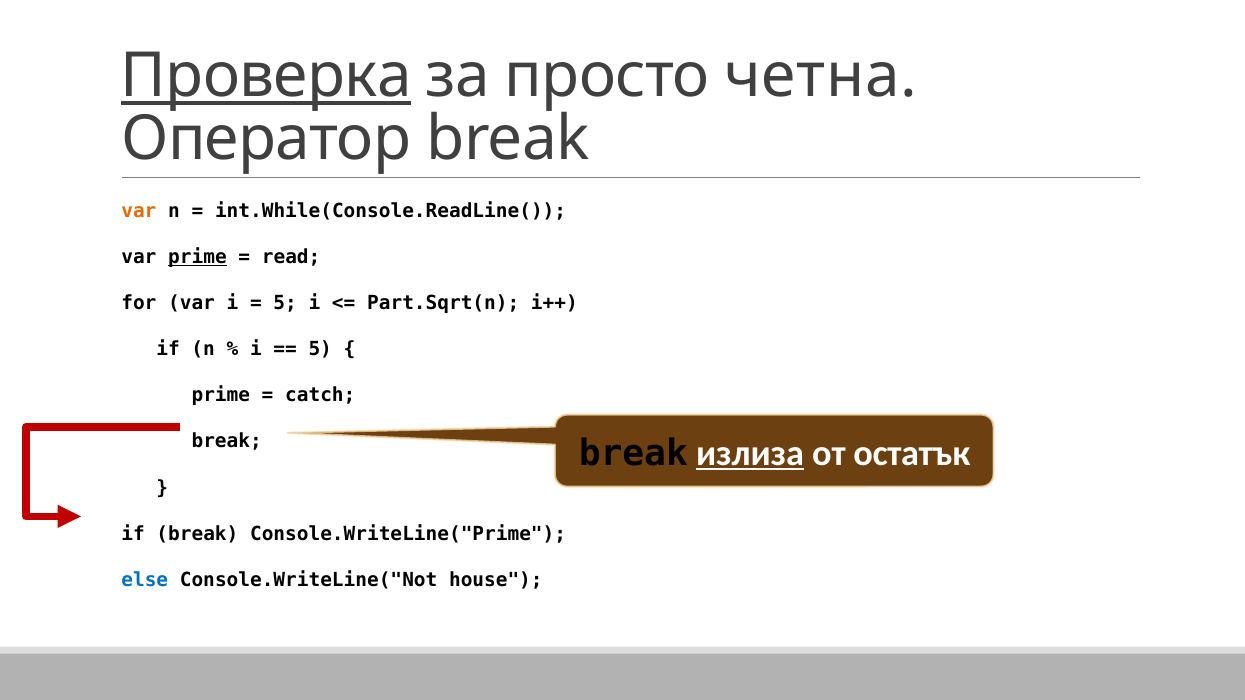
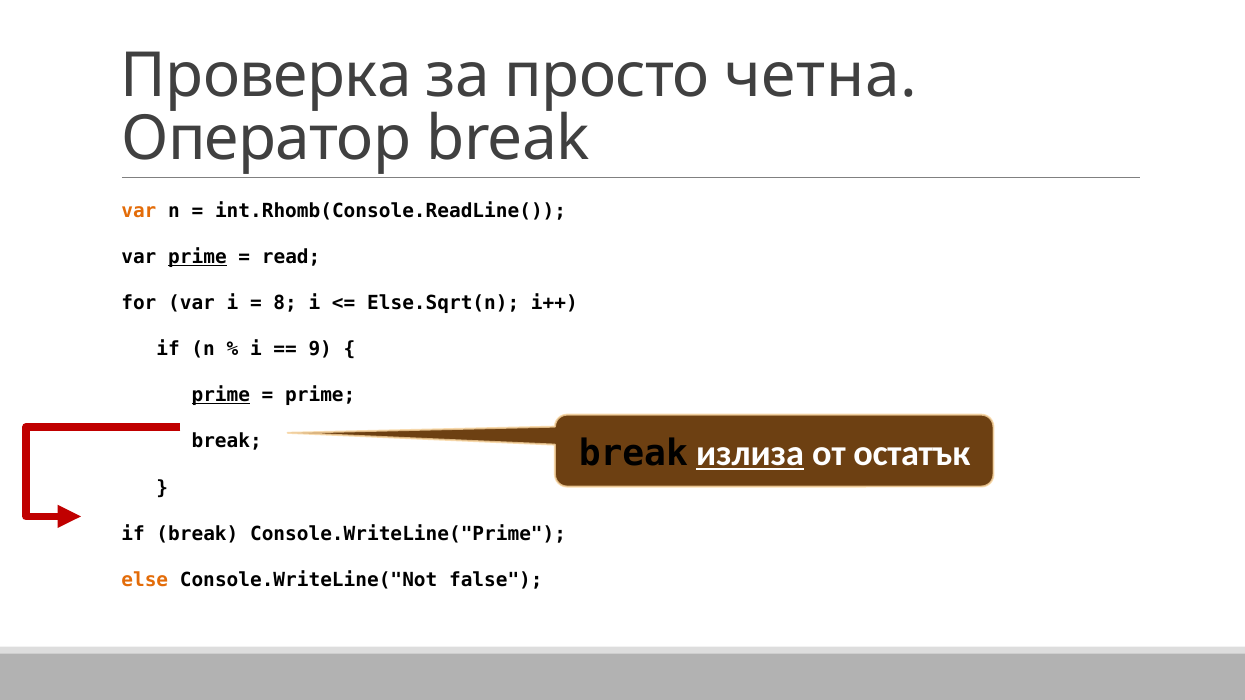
Проверка underline: present -> none
int.While(Console.ReadLine(: int.While(Console.ReadLine( -> int.Rhomb(Console.ReadLine(
5 at (285, 303): 5 -> 8
Part.Sqrt(n: Part.Sqrt(n -> Else.Sqrt(n
5 at (320, 349): 5 -> 9
prime at (221, 396) underline: none -> present
catch at (320, 396): catch -> prime
else colour: blue -> orange
house: house -> false
